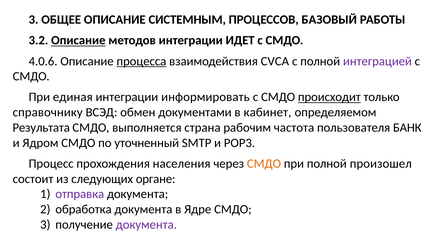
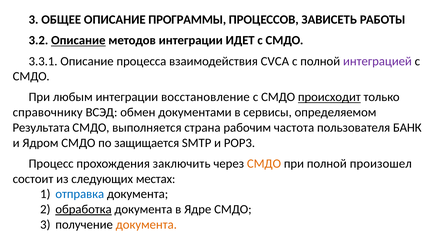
СИСТЕМНЫМ: СИСТЕМНЫМ -> ПРОГРАММЫ
БАЗОВЫЙ: БАЗОВЫЙ -> ЗАВИСЕТЬ
4.0.6: 4.0.6 -> 3.3.1
процесса underline: present -> none
единая: единая -> любым
информировать: информировать -> восстановление
кабинет: кабинет -> сервисы
уточненный: уточненный -> защищается
населения: населения -> заключить
органе: органе -> местах
отправка colour: purple -> blue
обработка underline: none -> present
документа at (146, 225) colour: purple -> orange
